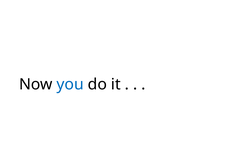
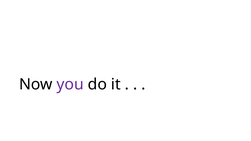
you colour: blue -> purple
